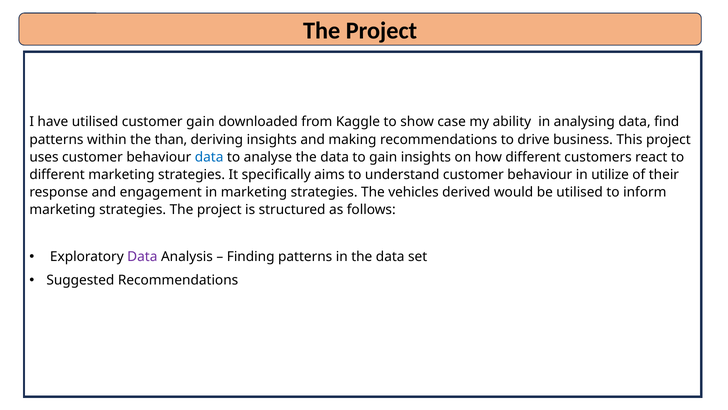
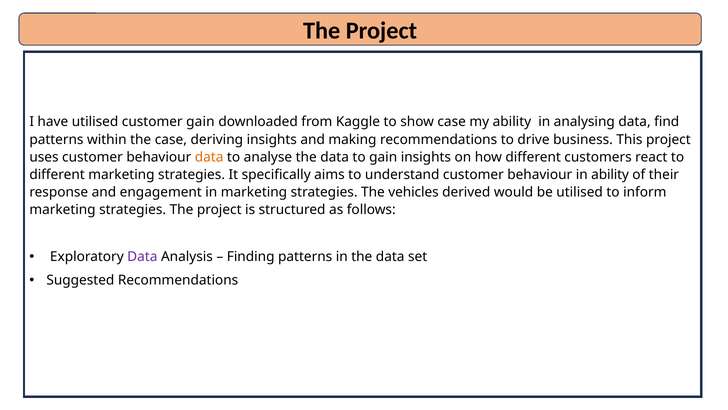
the than: than -> case
data at (209, 157) colour: blue -> orange
in utilize: utilize -> ability
